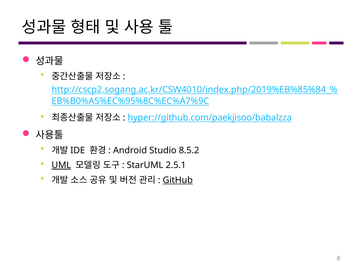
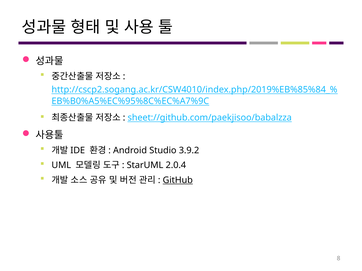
hyper://github.com/paekjisoo/babalzza: hyper://github.com/paekjisoo/babalzza -> sheet://github.com/paekjisoo/babalzza
8.5.2: 8.5.2 -> 3.9.2
UML underline: present -> none
2.5.1: 2.5.1 -> 2.0.4
